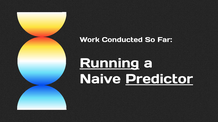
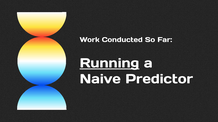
Predictor underline: present -> none
